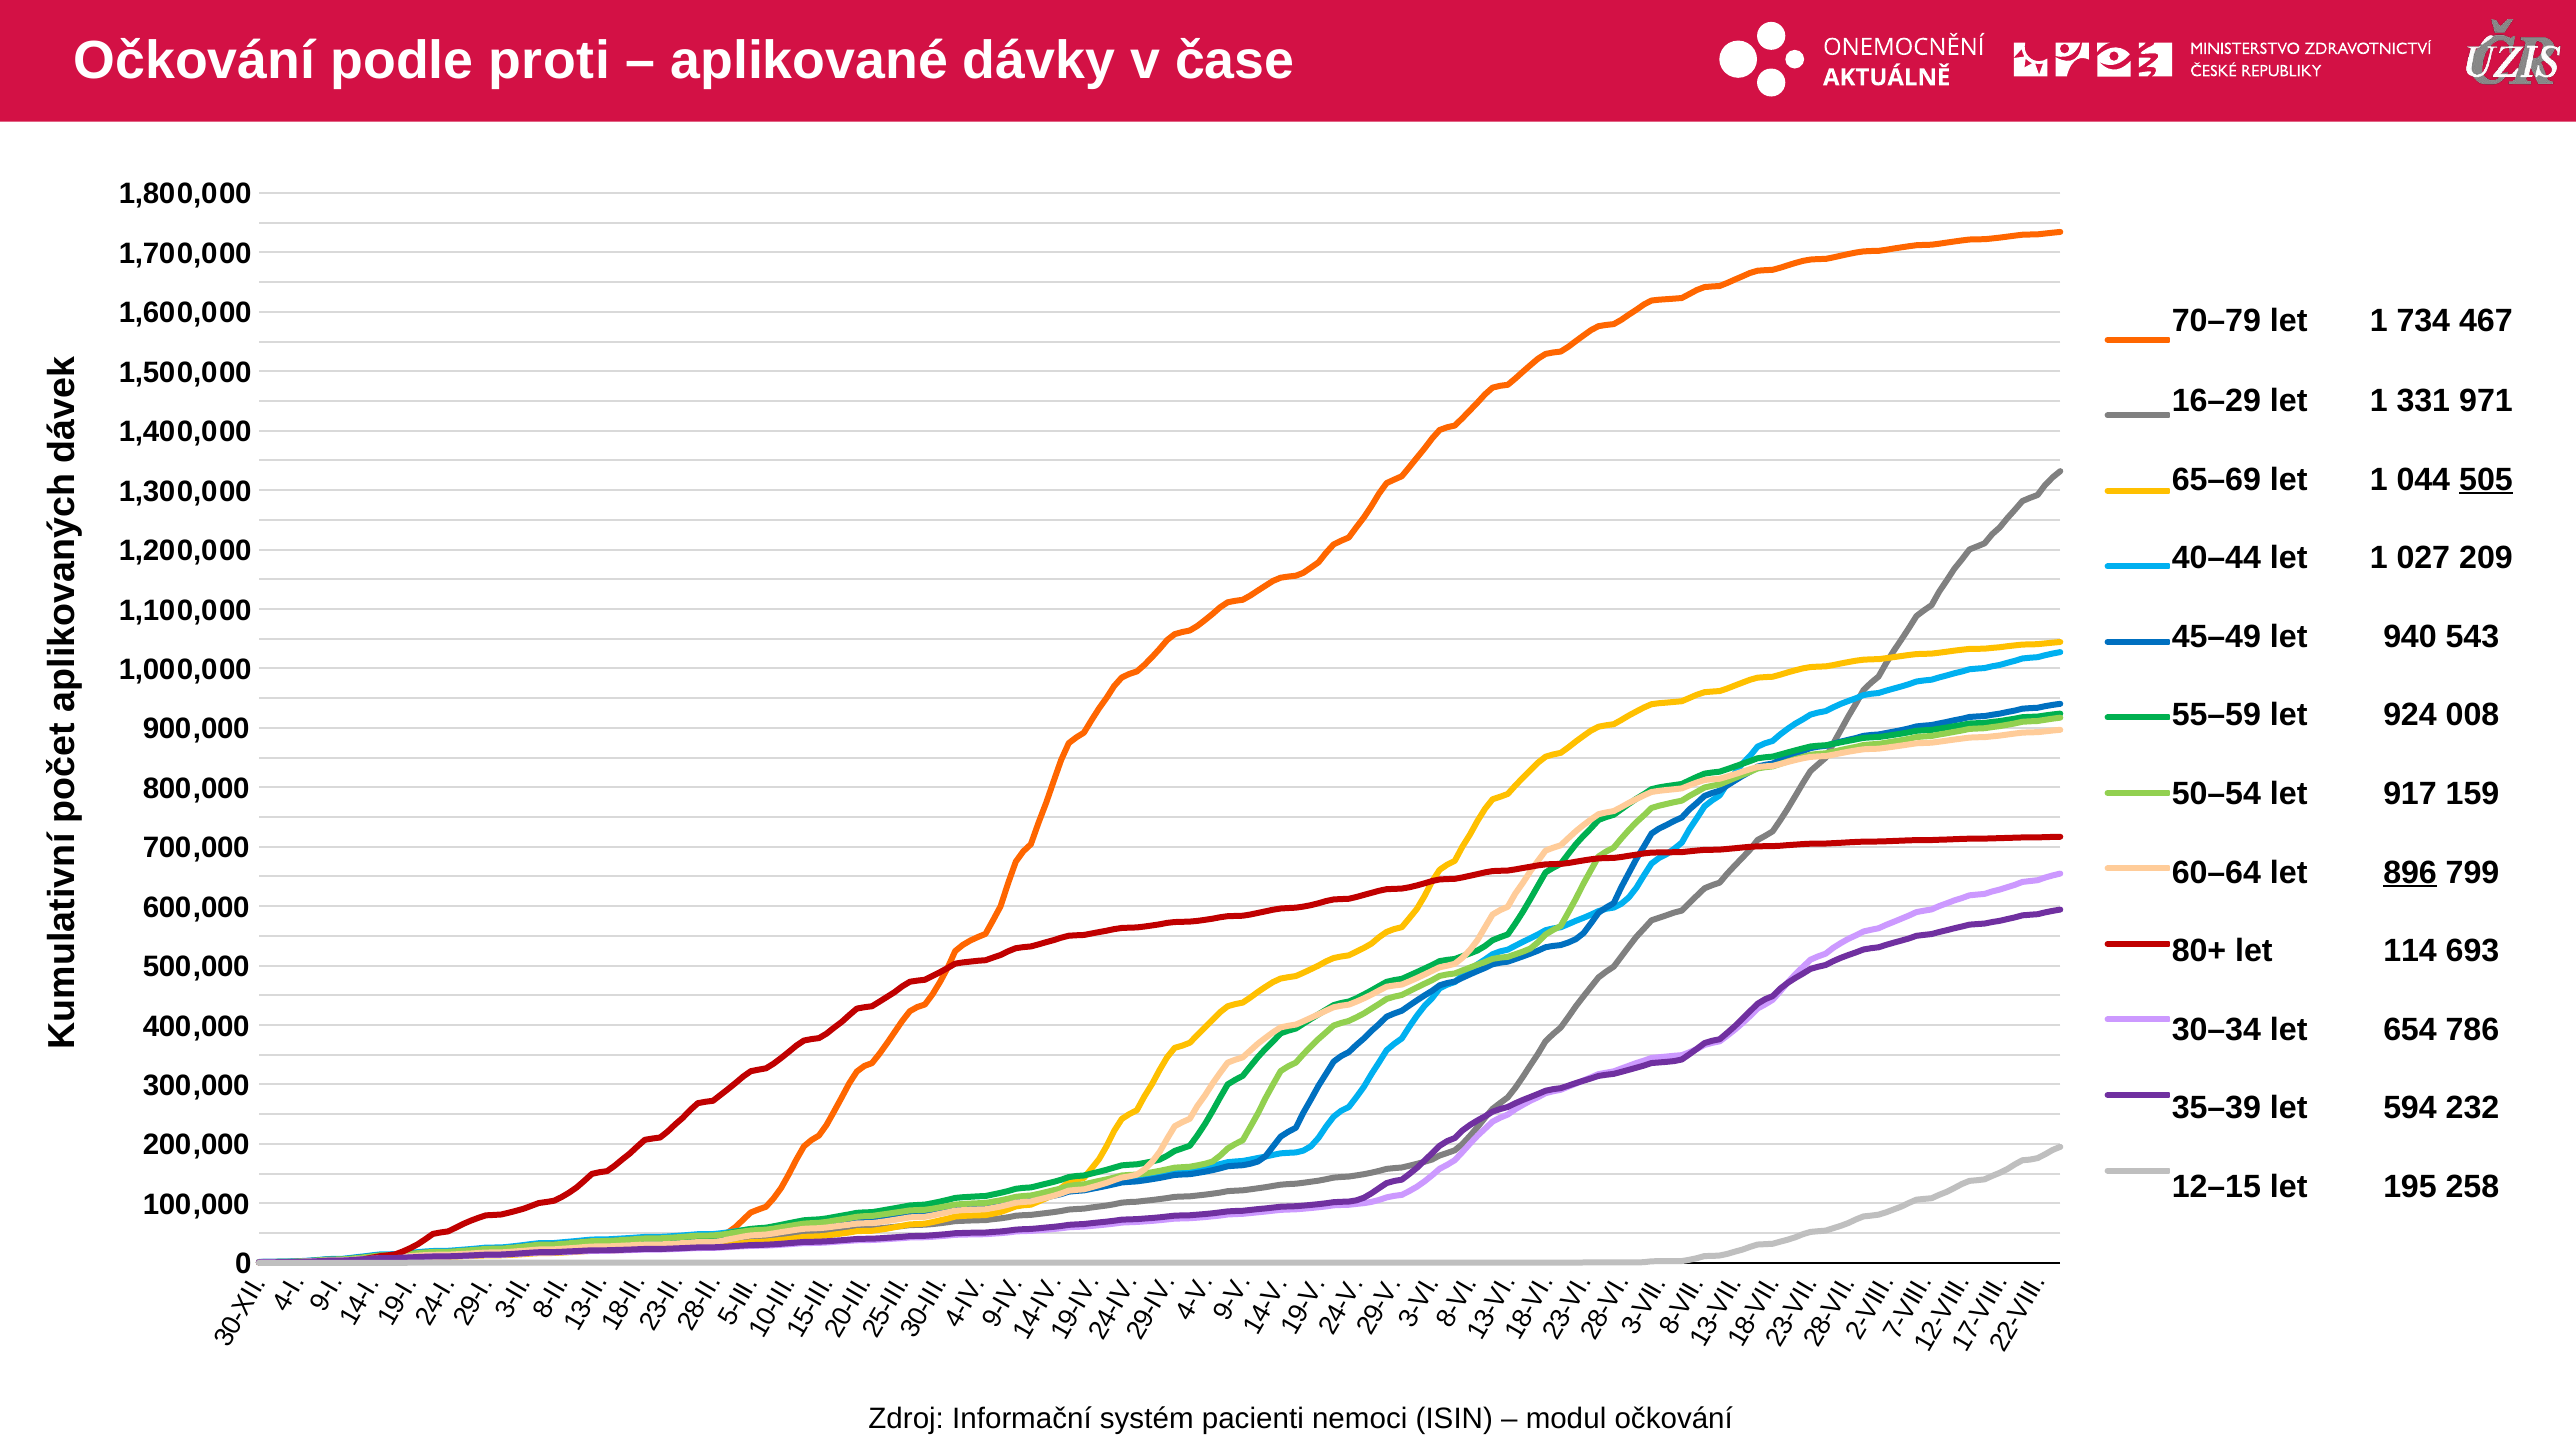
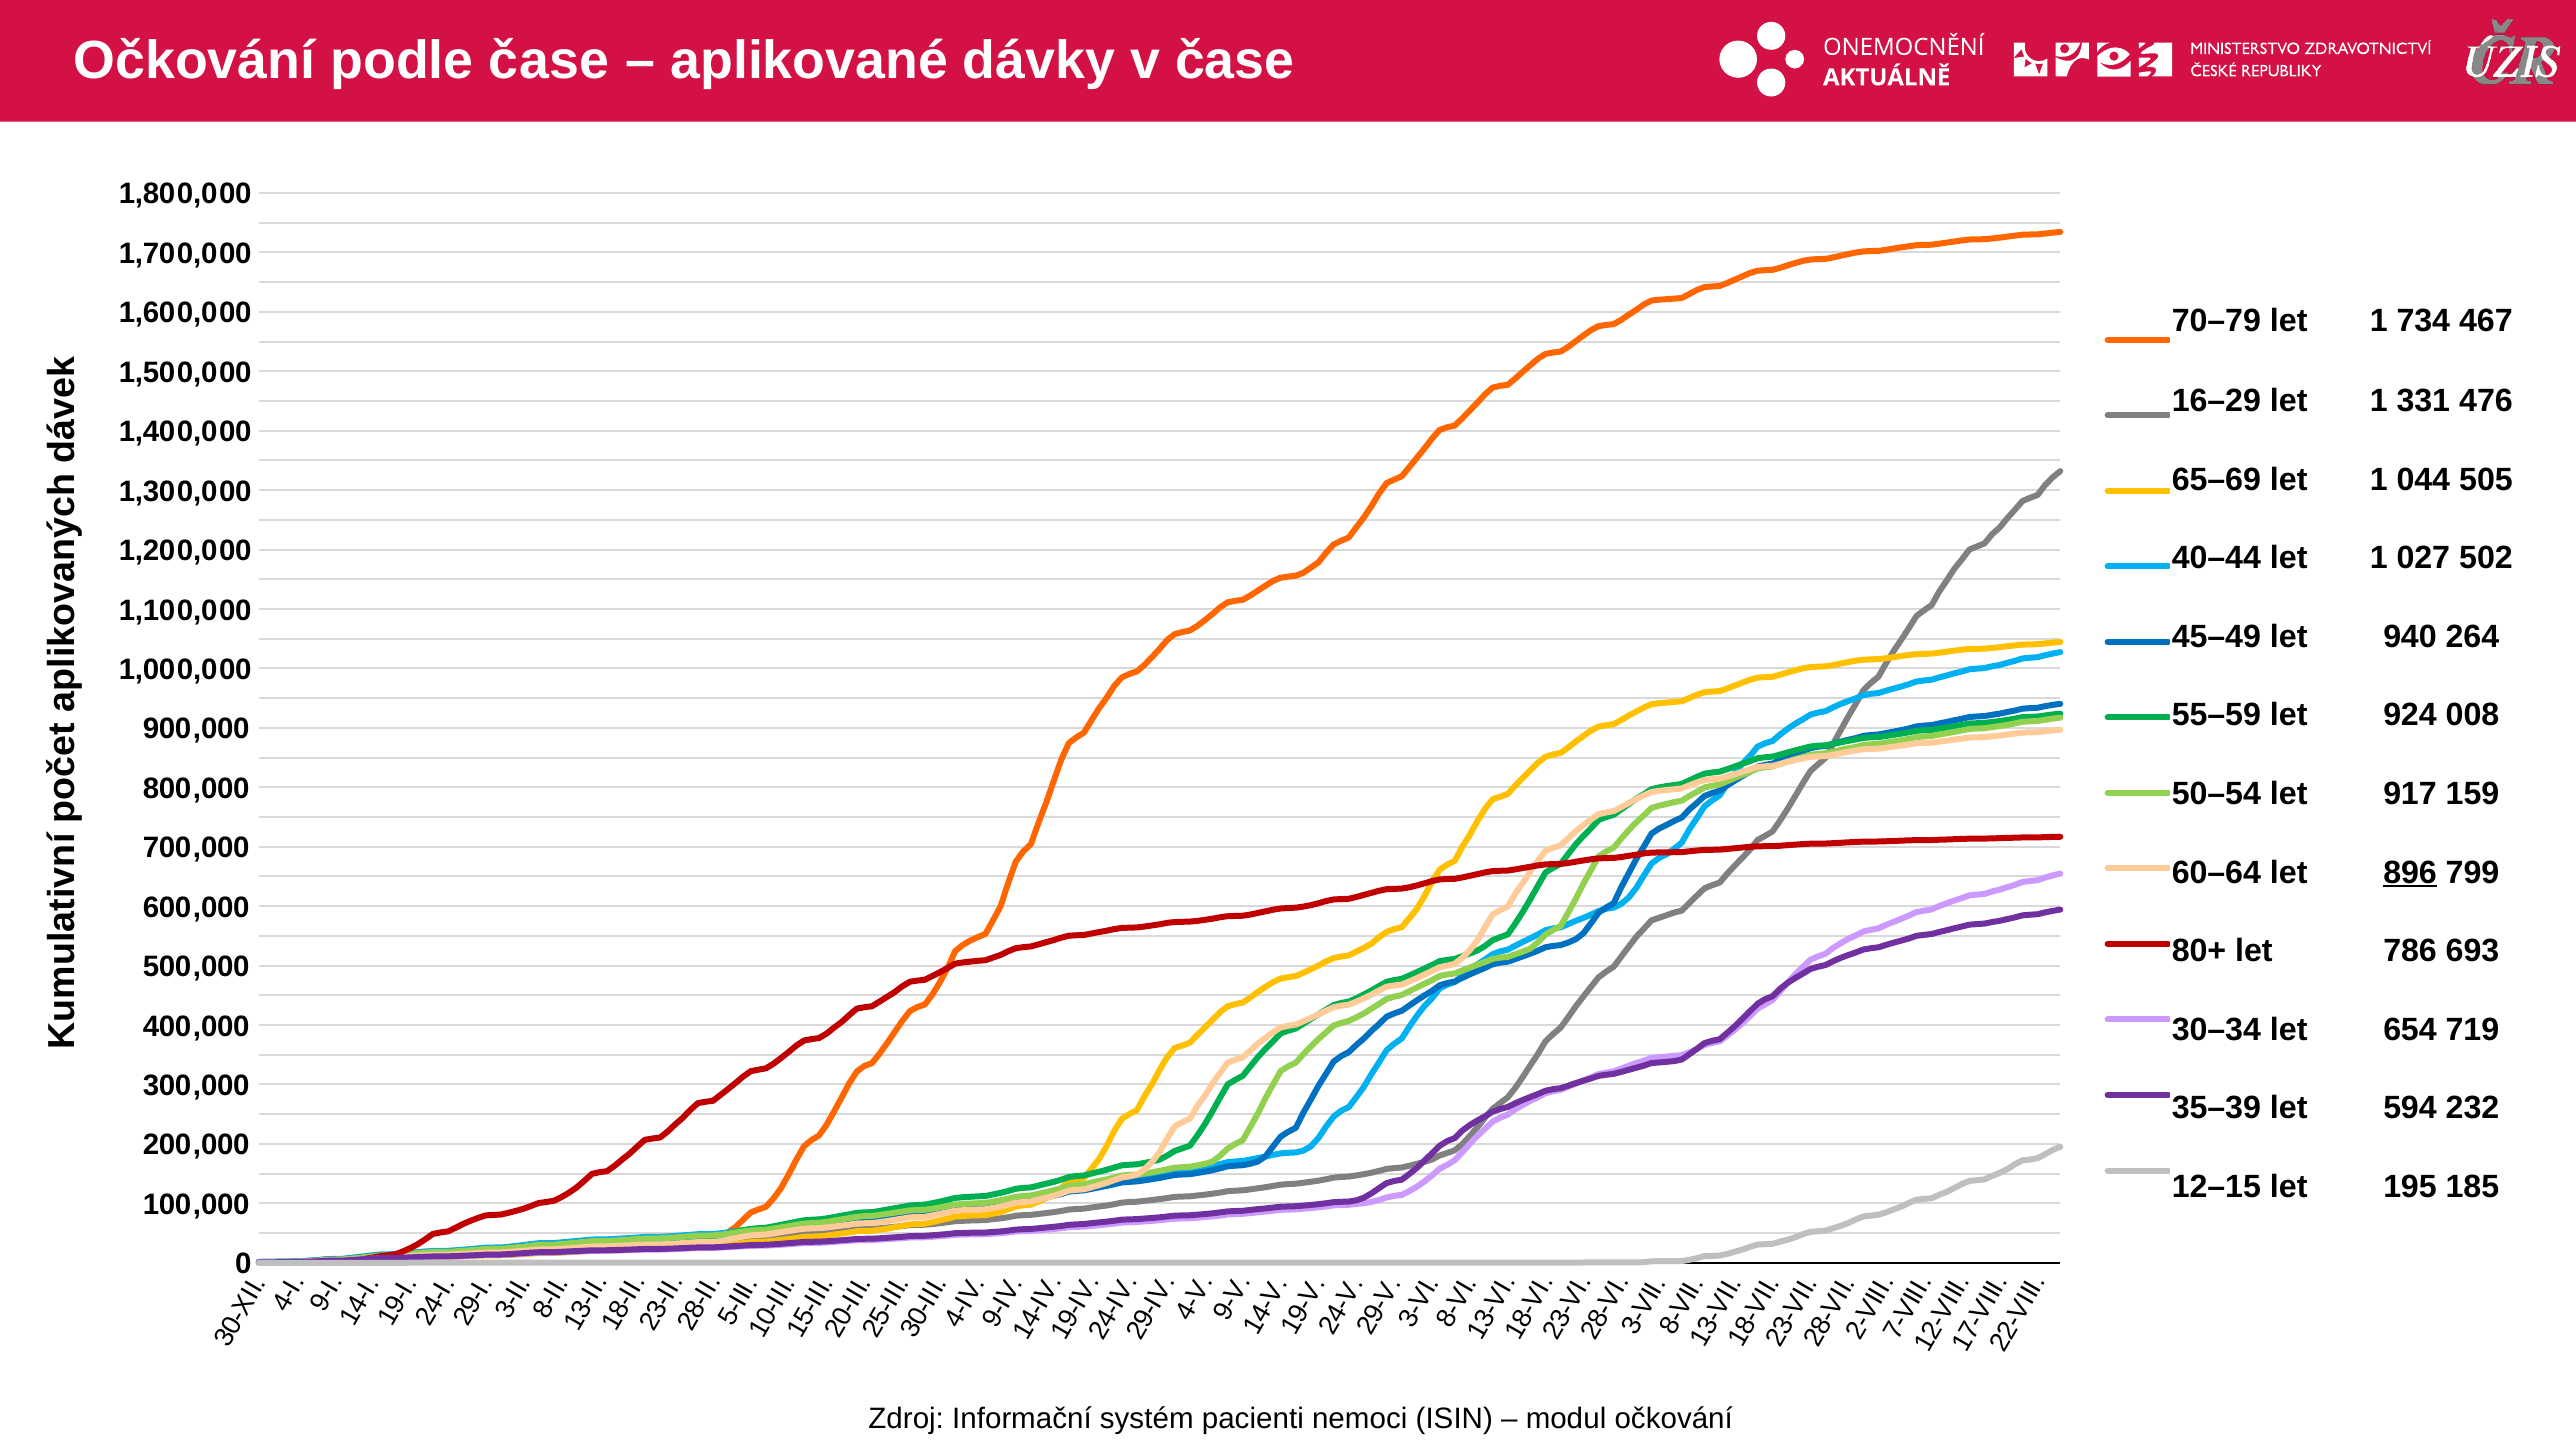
podle proti: proti -> čase
971: 971 -> 476
505 underline: present -> none
209: 209 -> 502
543: 543 -> 264
114: 114 -> 786
786: 786 -> 719
258: 258 -> 185
